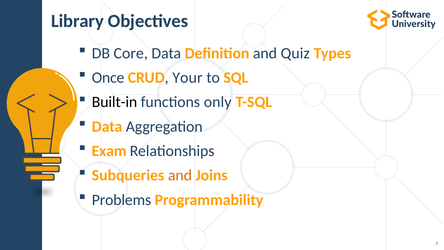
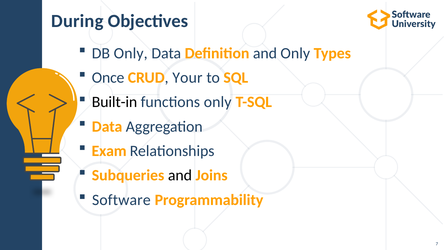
Library: Library -> During
DB Core: Core -> Only
and Quiz: Quiz -> Only
and at (180, 175) colour: orange -> black
Problems: Problems -> Software
